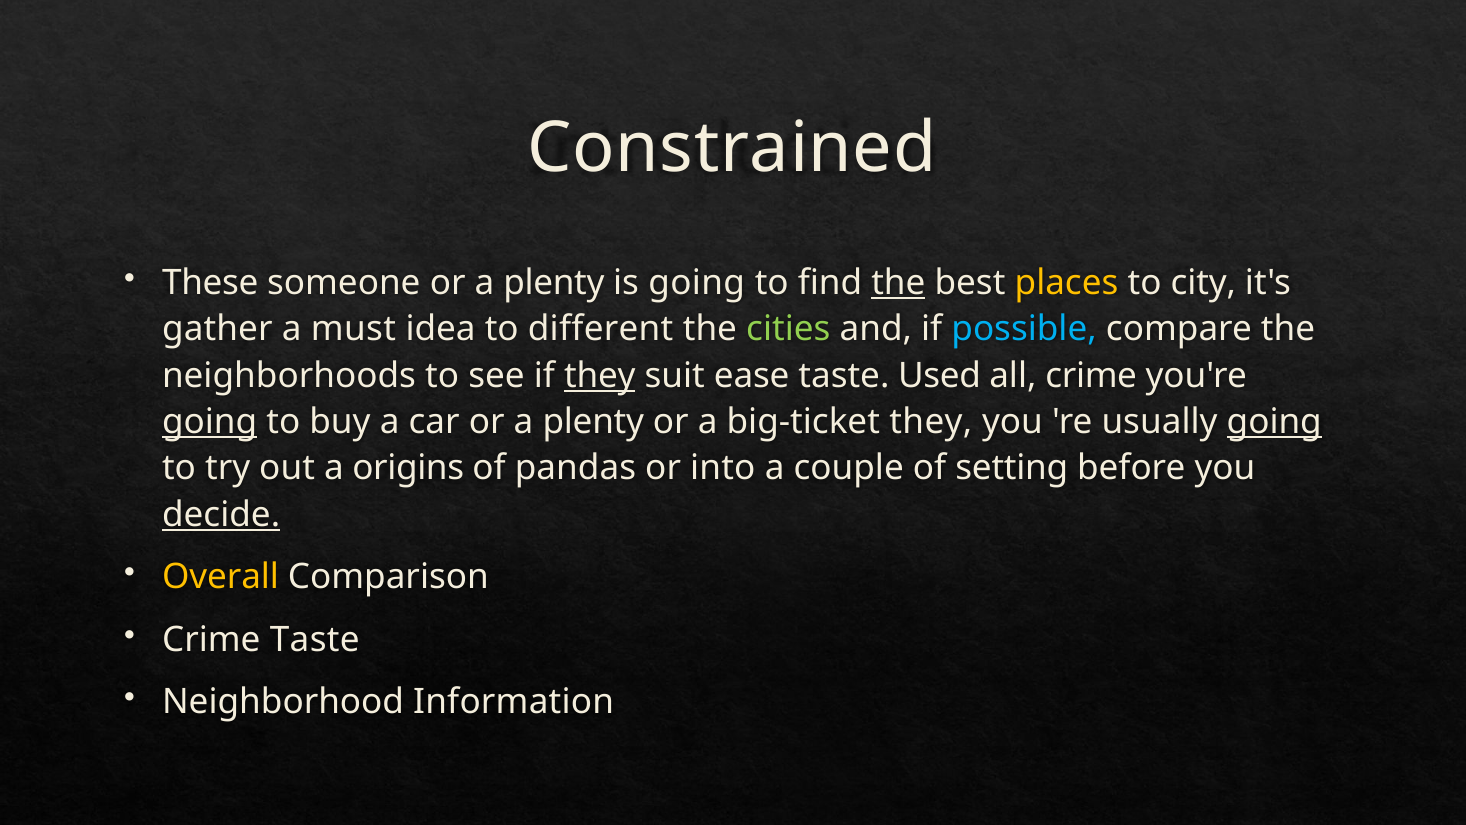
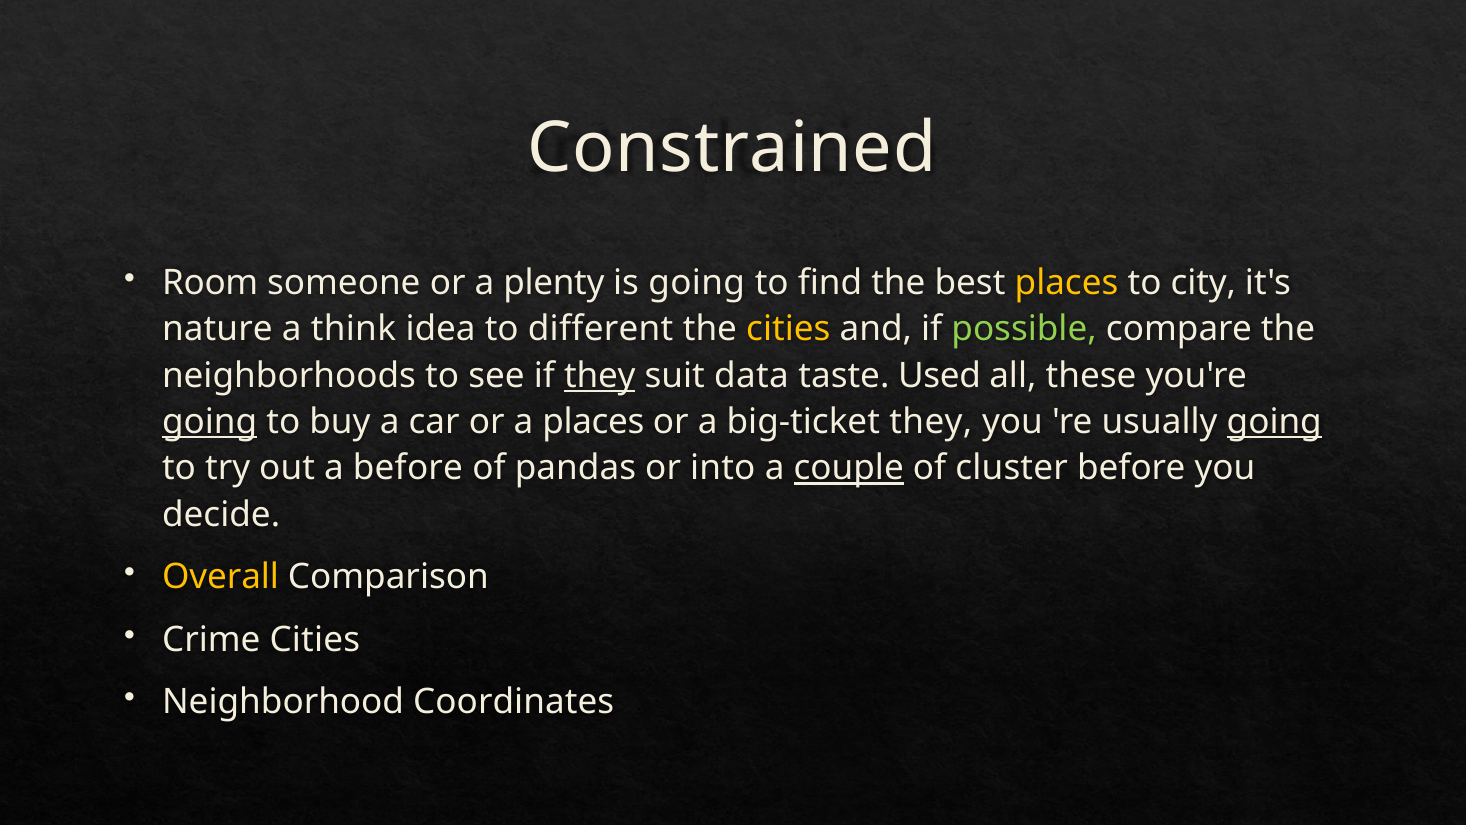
These: These -> Room
the at (898, 283) underline: present -> none
gather: gather -> nature
must: must -> think
cities at (788, 329) colour: light green -> yellow
possible colour: light blue -> light green
ease: ease -> data
all crime: crime -> these
car or a plenty: plenty -> places
a origins: origins -> before
couple underline: none -> present
setting: setting -> cluster
decide underline: present -> none
Crime Taste: Taste -> Cities
Information: Information -> Coordinates
